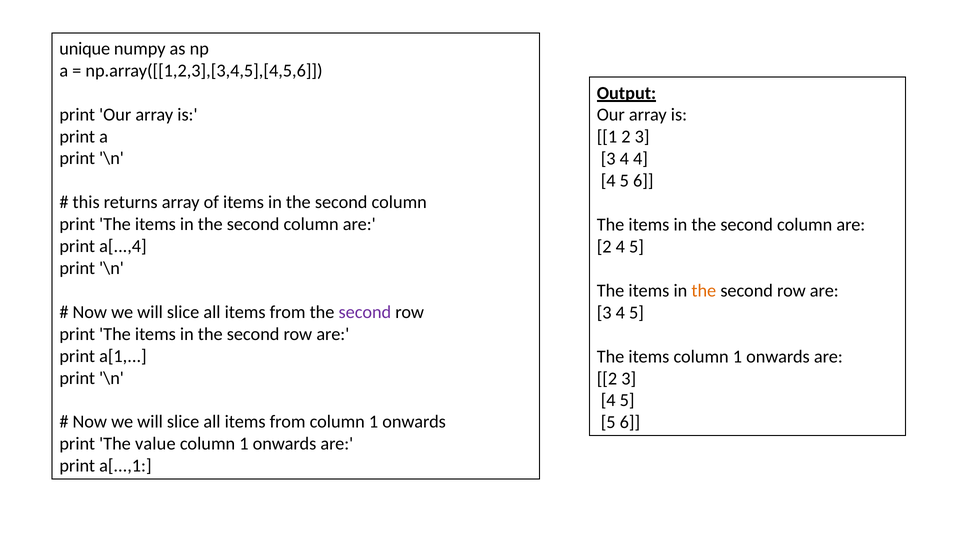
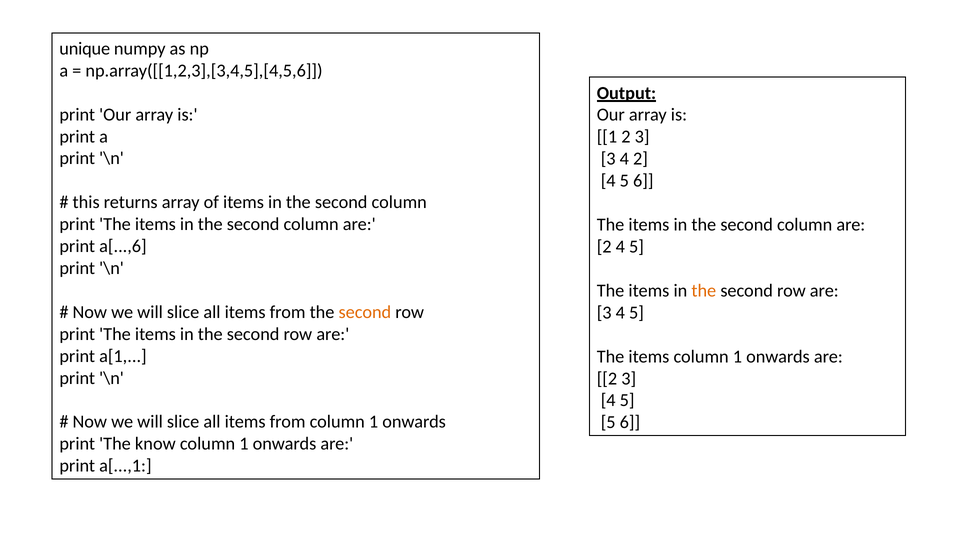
3 4 4: 4 -> 2
a[...,4: a[...,4 -> a[...,6
second at (365, 312) colour: purple -> orange
value: value -> know
